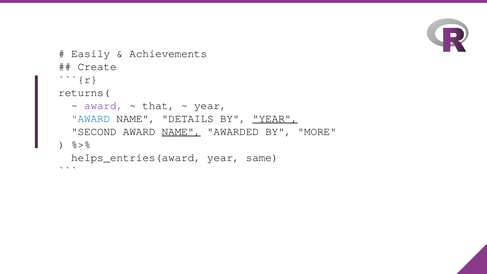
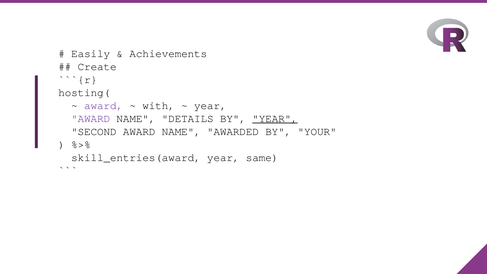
returns(: returns( -> hosting(
that: that -> with
AWARD at (91, 118) colour: blue -> purple
NAME at (181, 131) underline: present -> none
MORE: MORE -> YOUR
helps_entries(award: helps_entries(award -> skill_entries(award
